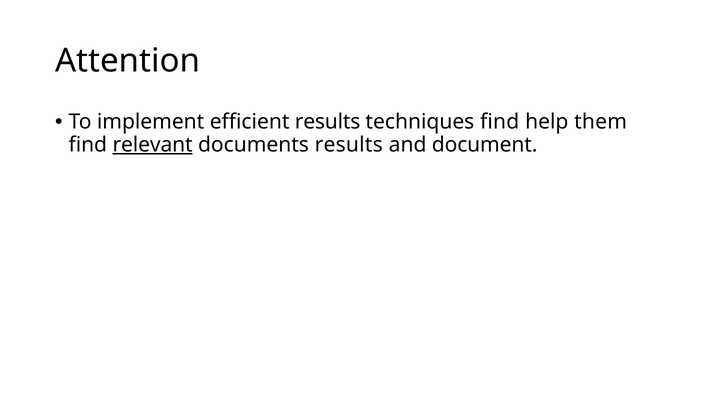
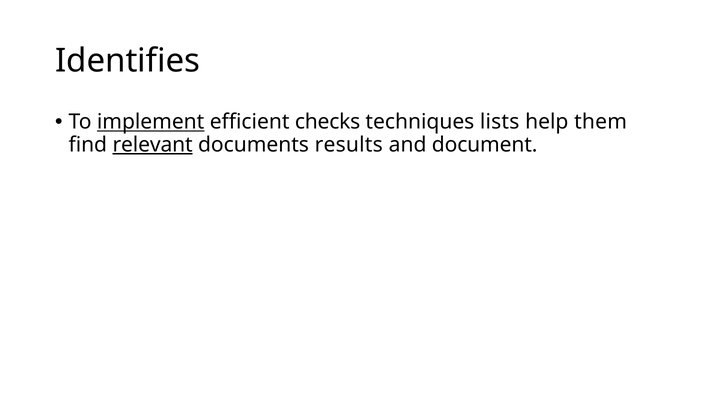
Attention: Attention -> Identifies
implement underline: none -> present
efficient results: results -> checks
techniques find: find -> lists
